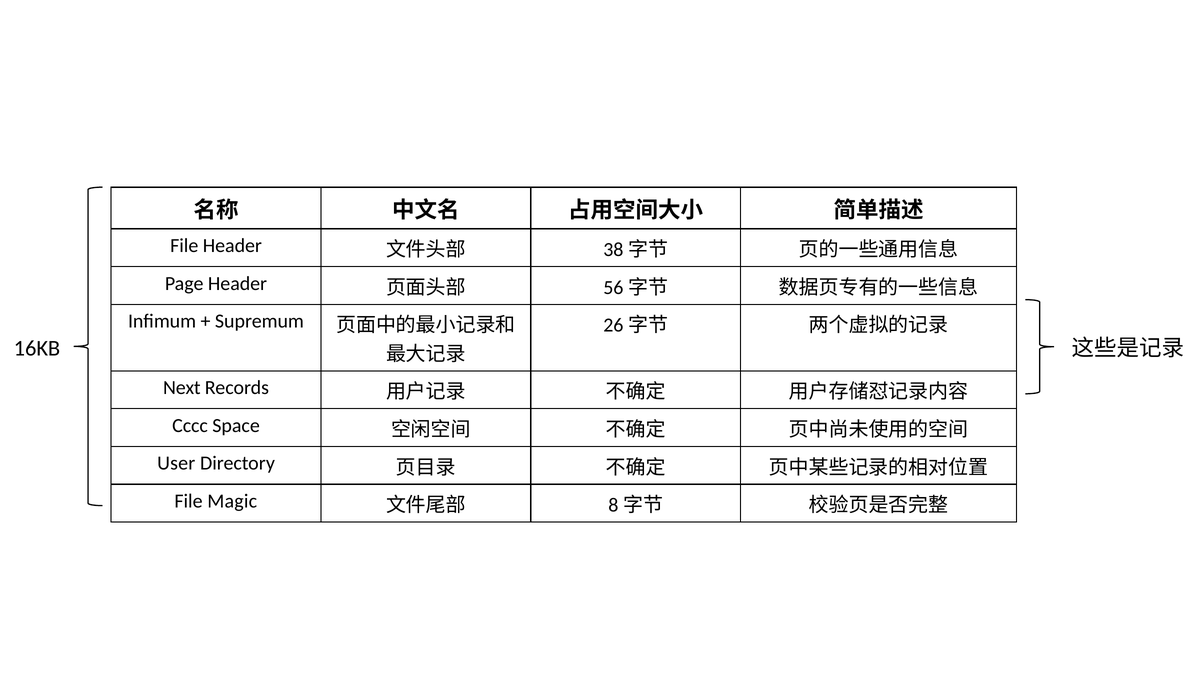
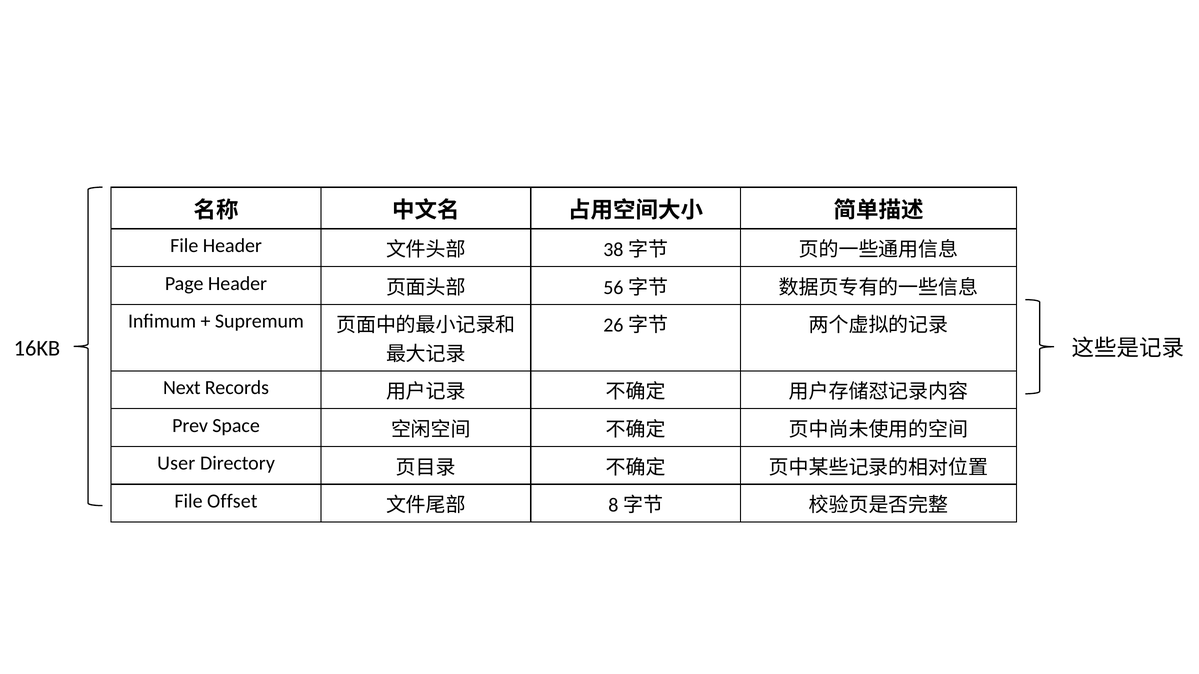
Cccc: Cccc -> Prev
Magic: Magic -> Offset
